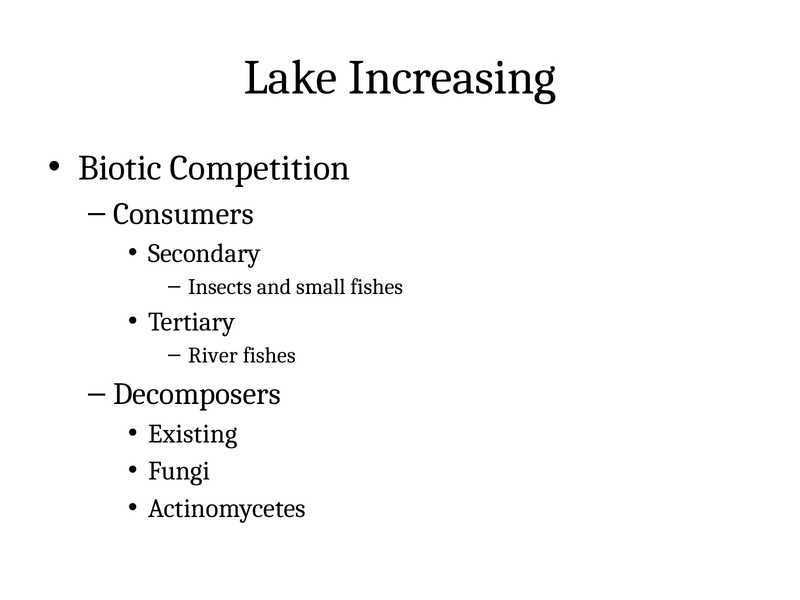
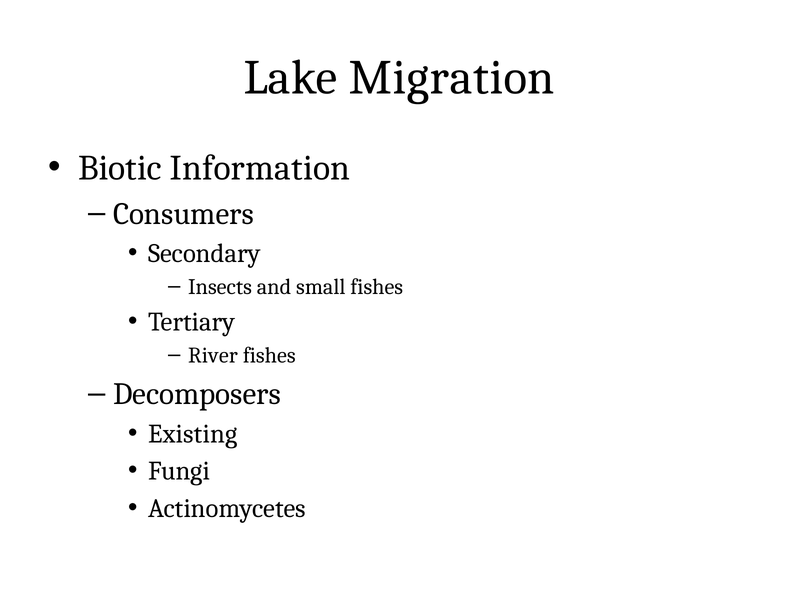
Increasing: Increasing -> Migration
Competition: Competition -> Information
